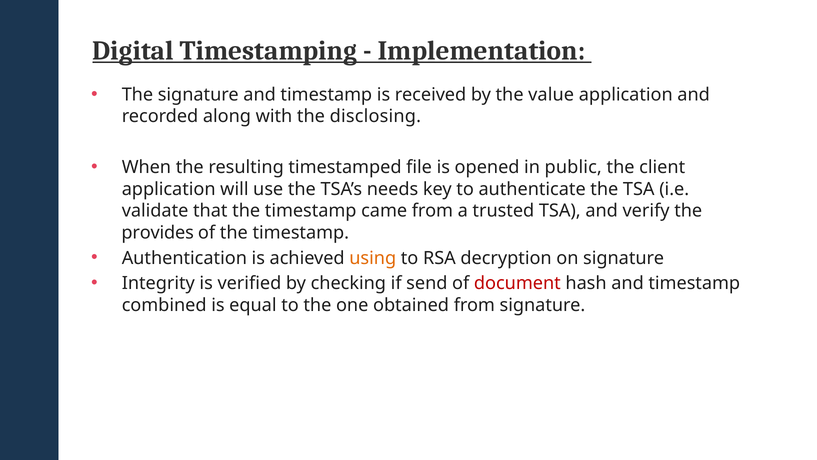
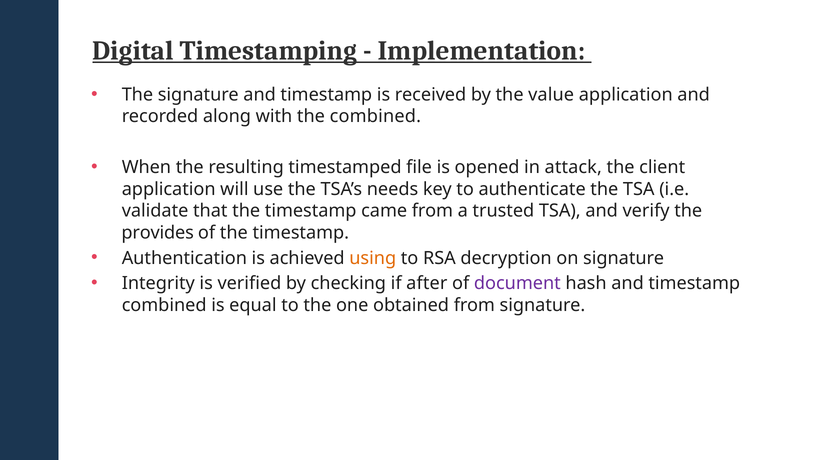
the disclosing: disclosing -> combined
public: public -> attack
send: send -> after
document colour: red -> purple
